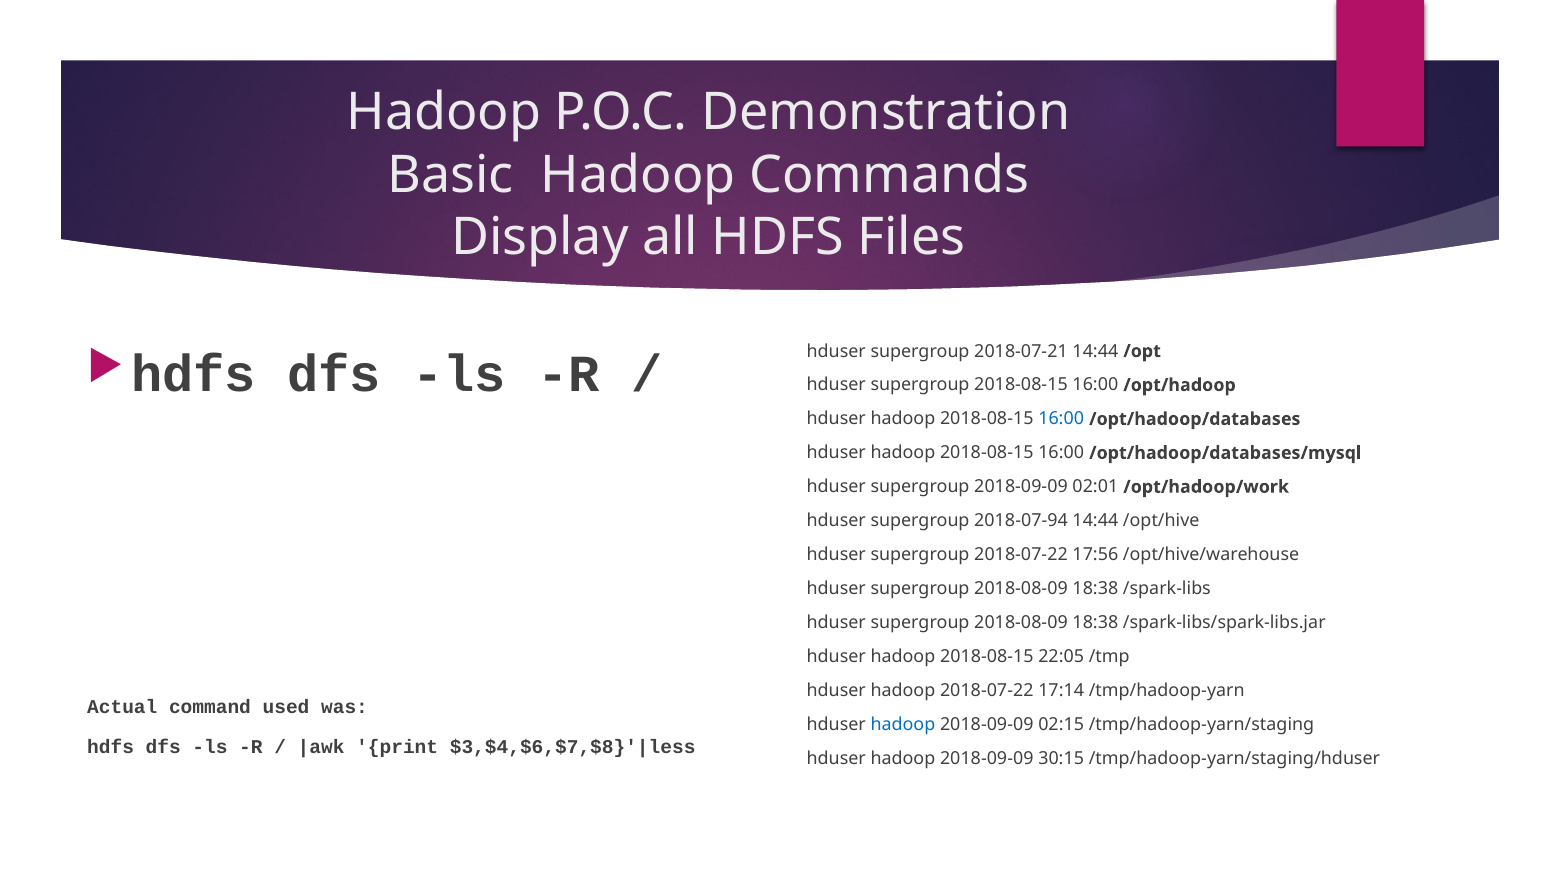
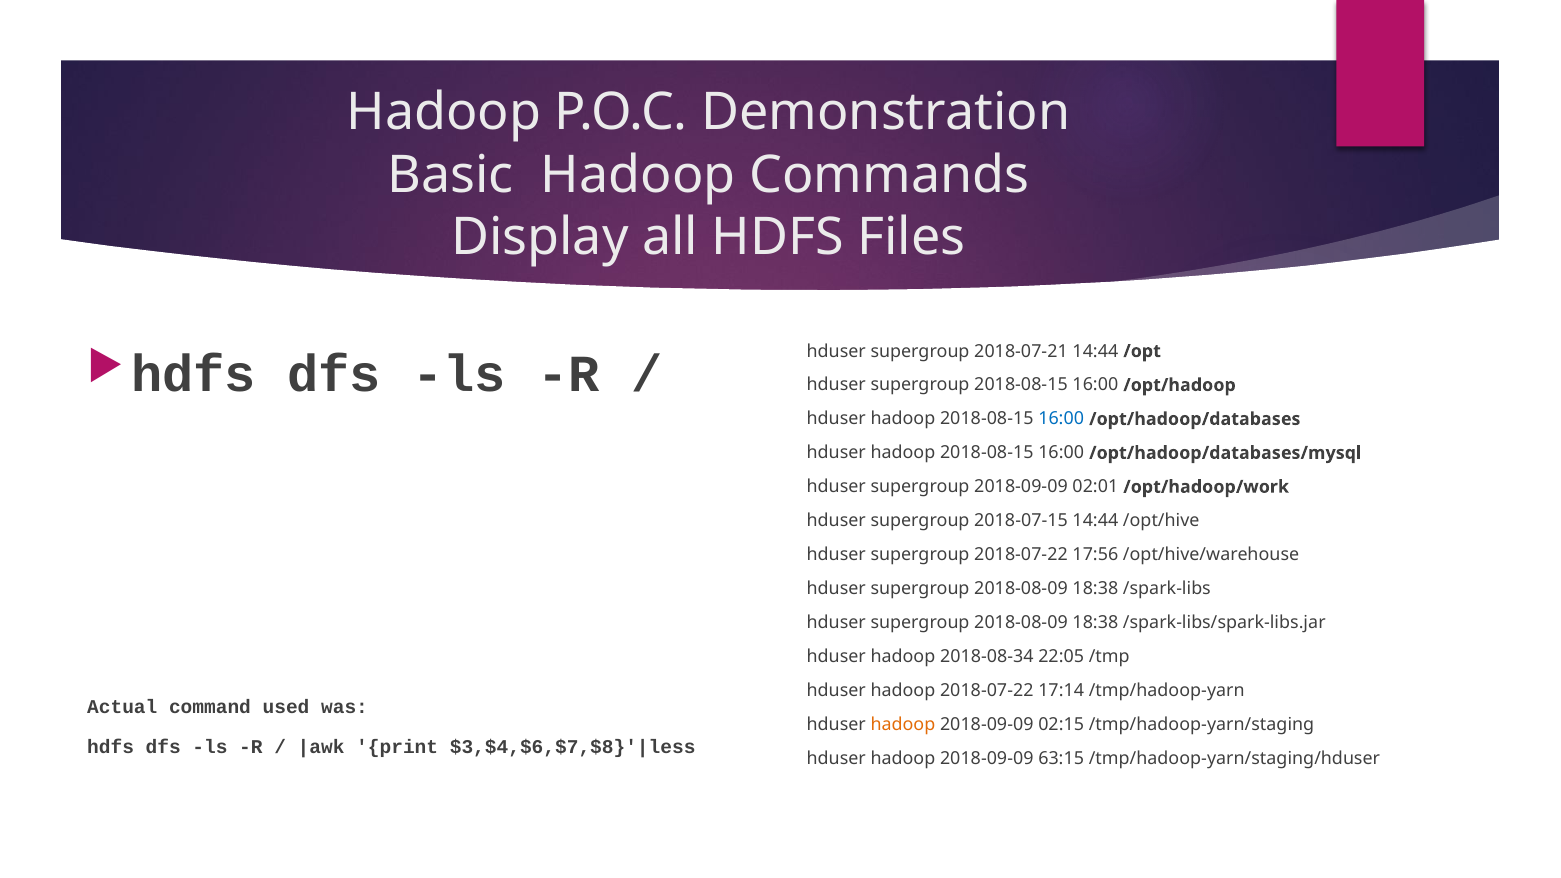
2018-07-94: 2018-07-94 -> 2018-07-15
2018-08-15 at (987, 656): 2018-08-15 -> 2018-08-34
hadoop at (903, 724) colour: blue -> orange
30:15: 30:15 -> 63:15
